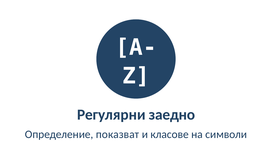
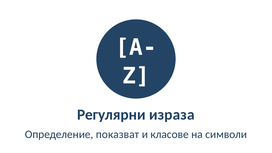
заедно: заедно -> израза
